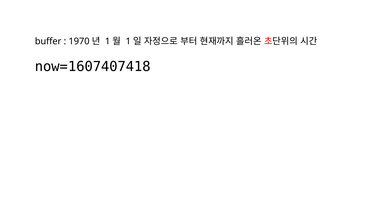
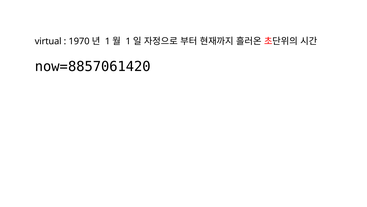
buffer: buffer -> virtual
now=1607407418: now=1607407418 -> now=8857061420
